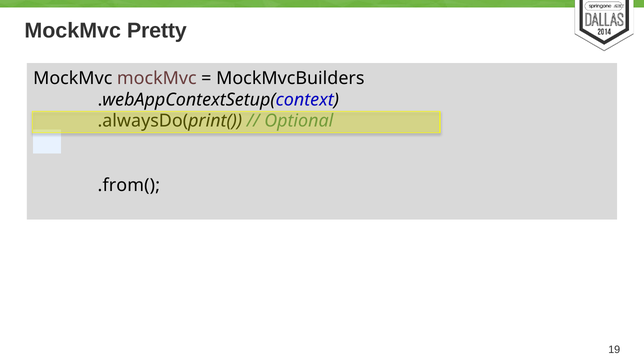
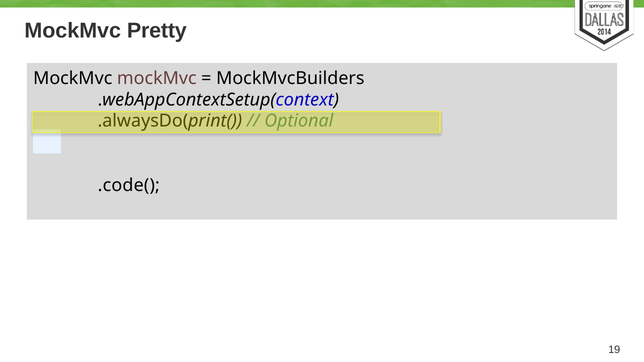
.from(: .from( -> .code(
